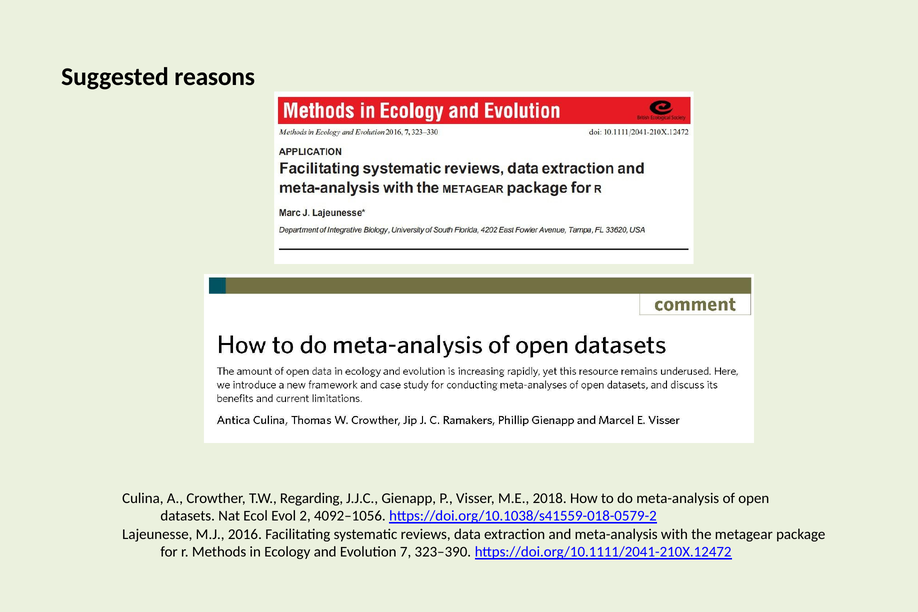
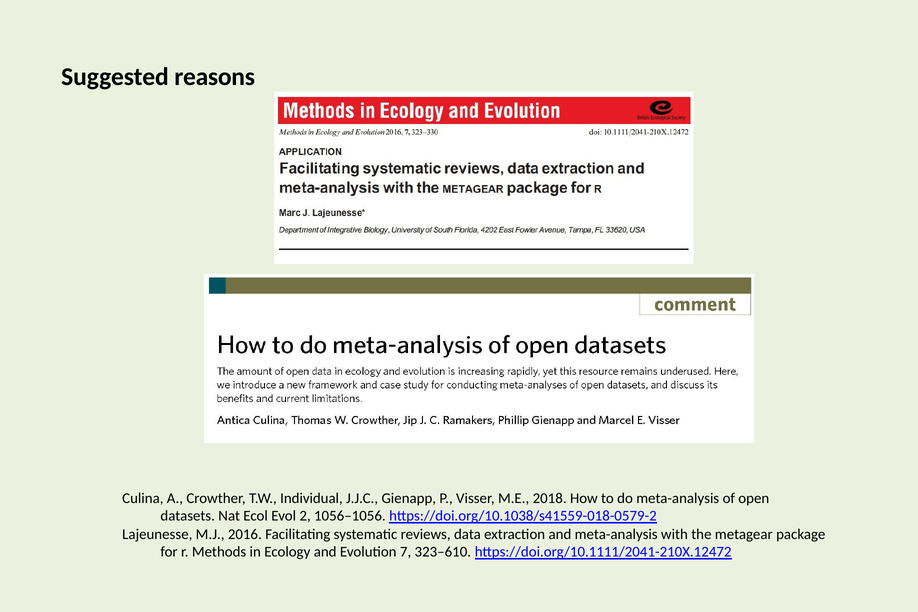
Regarding: Regarding -> Individual
4092–1056: 4092–1056 -> 1056–1056
323–390: 323–390 -> 323–610
